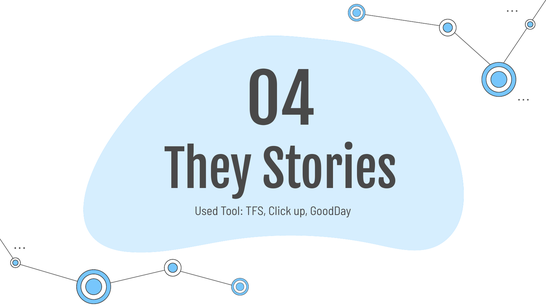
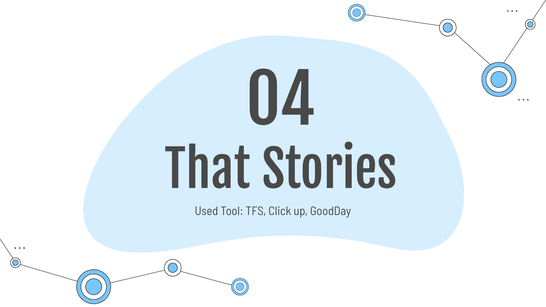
They: They -> That
